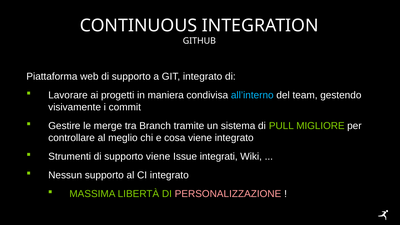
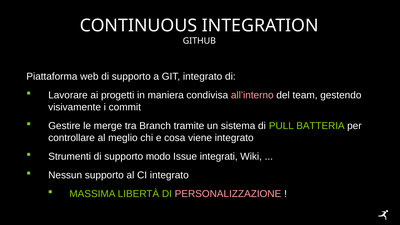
all’interno colour: light blue -> pink
MIGLIORE: MIGLIORE -> BATTERIA
supporto viene: viene -> modo
